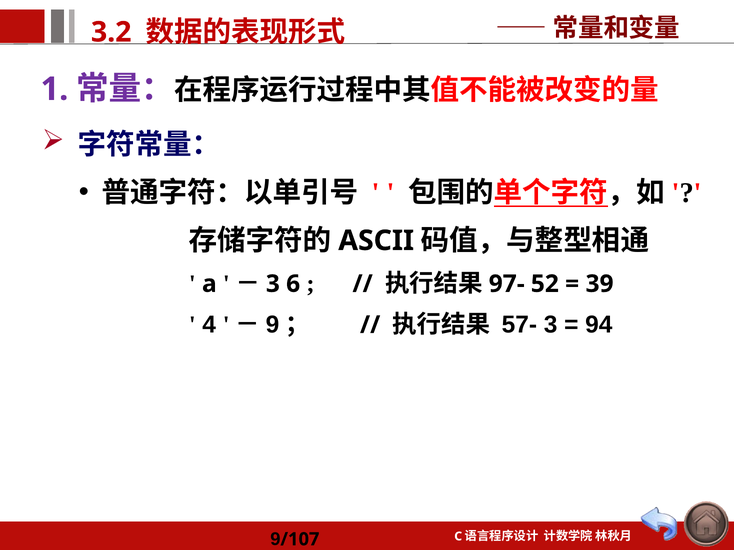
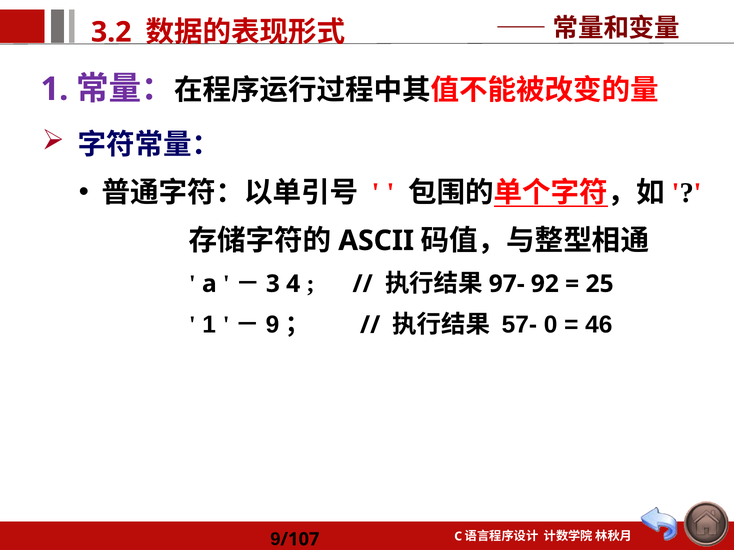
6: 6 -> 4
52: 52 -> 92
39: 39 -> 25
4 at (209, 325): 4 -> 1
57- 3: 3 -> 0
94: 94 -> 46
